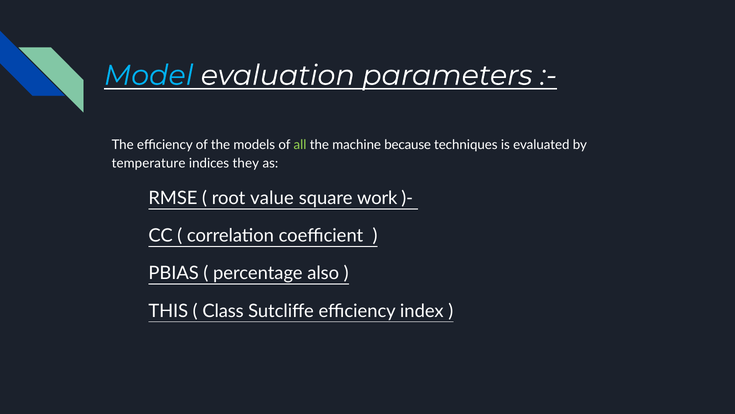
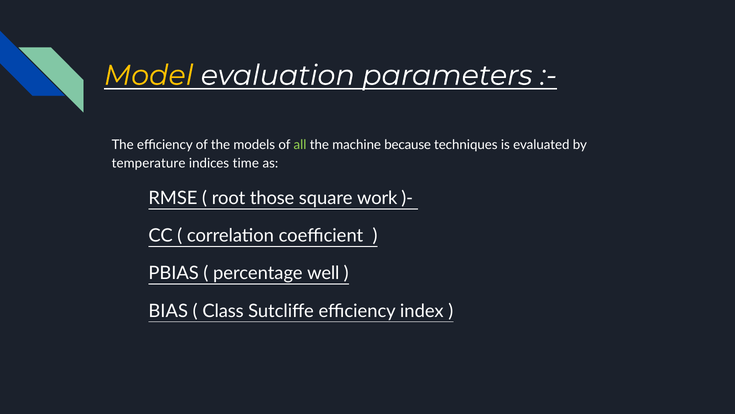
Model colour: light blue -> yellow
they: they -> time
value: value -> those
also: also -> well
THIS: THIS -> BIAS
